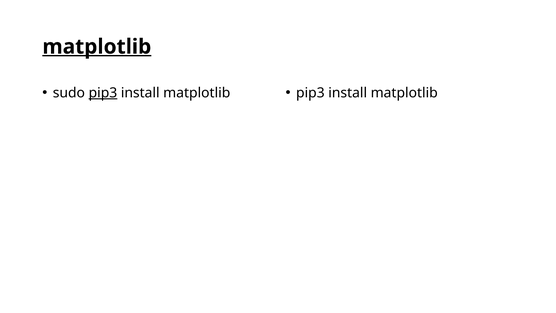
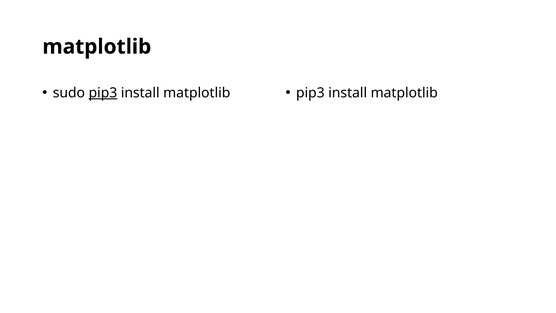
matplotlib at (97, 47) underline: present -> none
